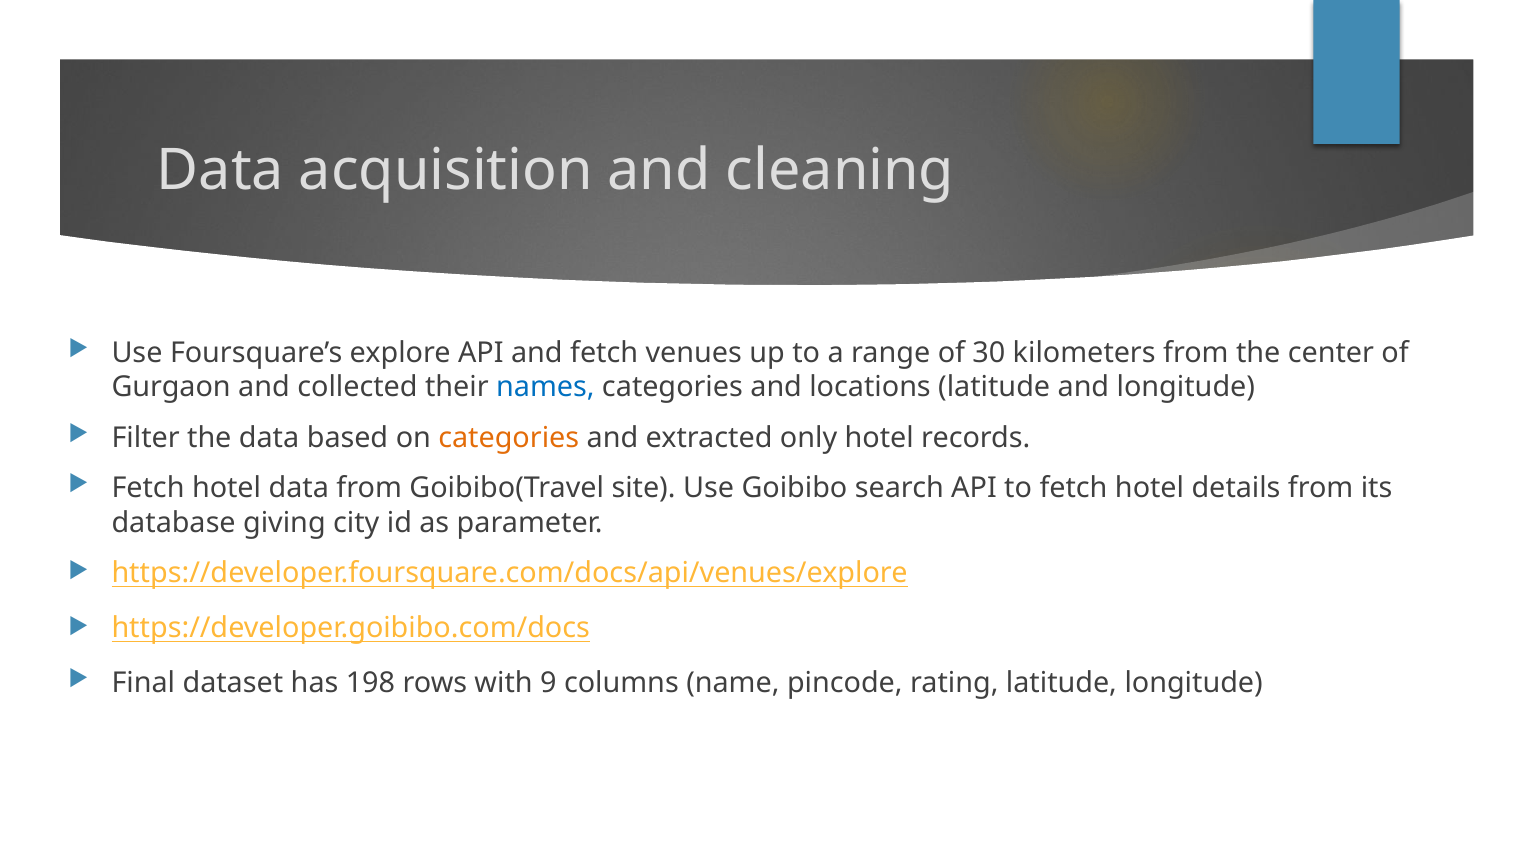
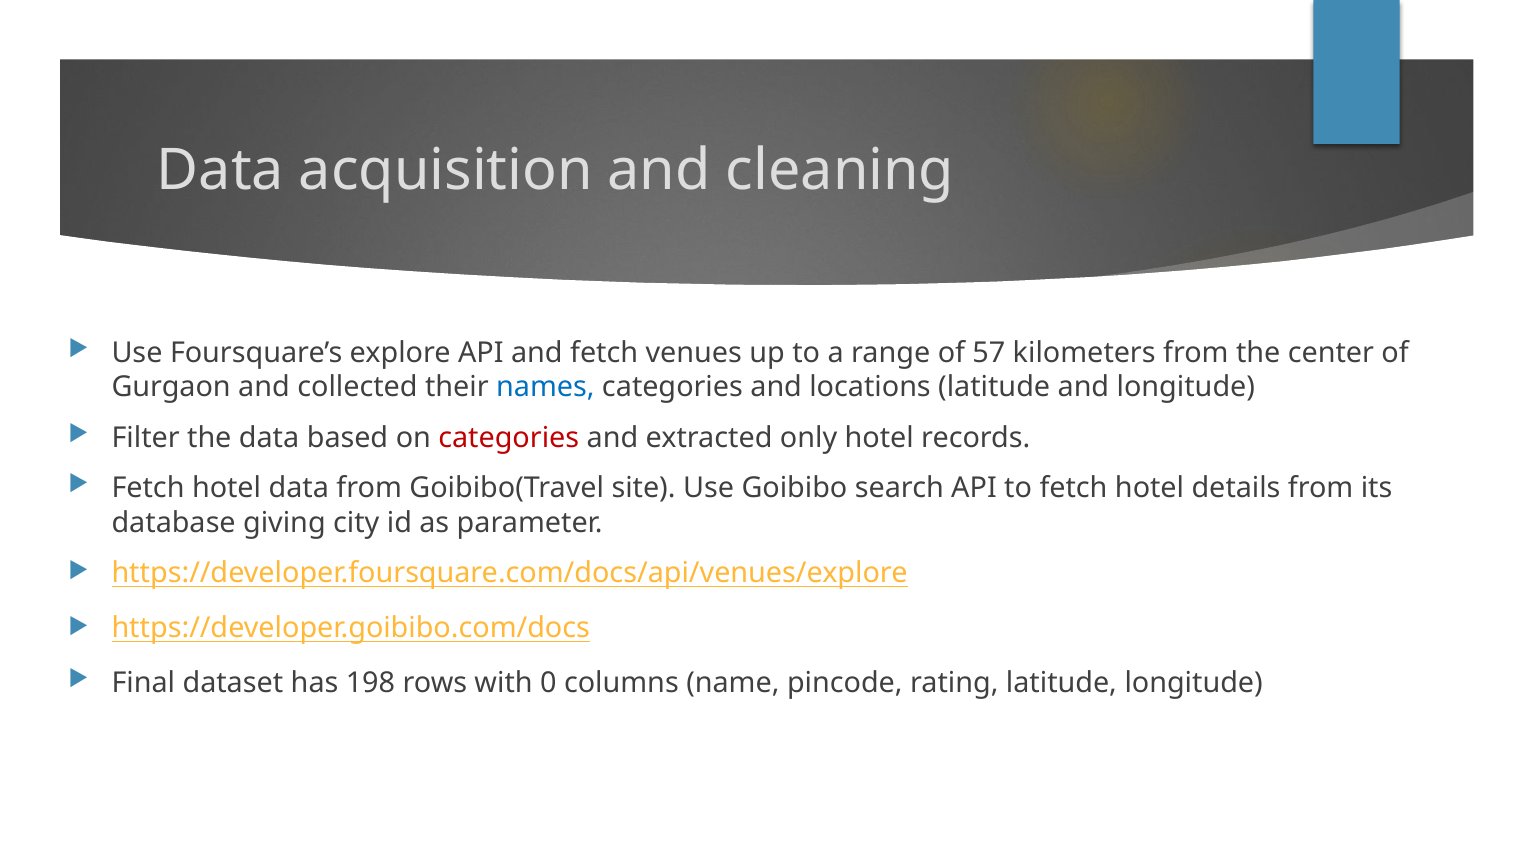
30: 30 -> 57
categories at (509, 438) colour: orange -> red
9: 9 -> 0
